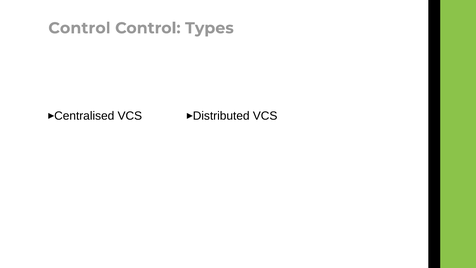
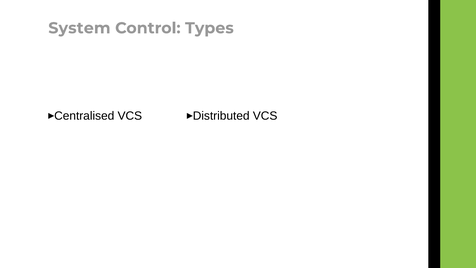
Control at (79, 28): Control -> System
